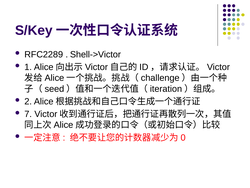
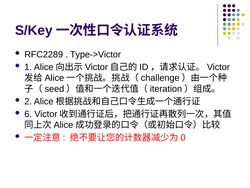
Shell->Victor: Shell->Victor -> Type->Victor
7: 7 -> 6
